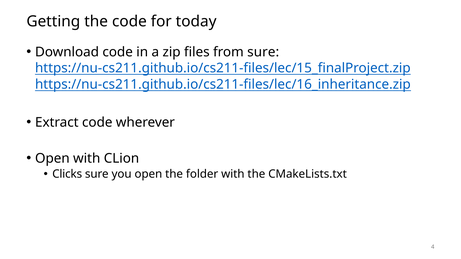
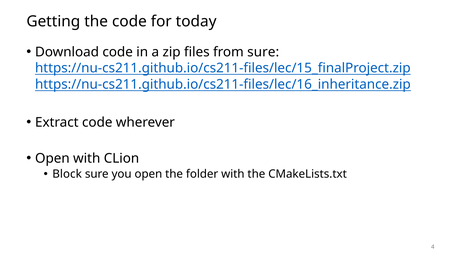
Clicks: Clicks -> Block
